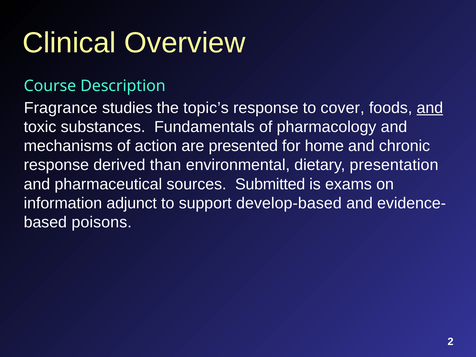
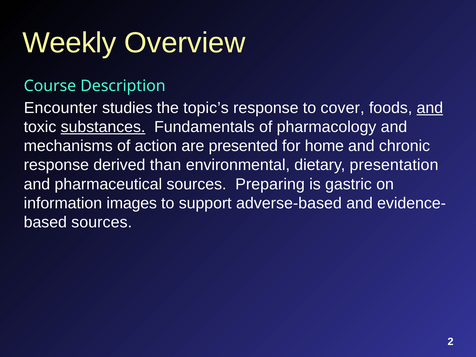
Clinical: Clinical -> Weekly
Fragrance: Fragrance -> Encounter
substances underline: none -> present
Submitted: Submitted -> Preparing
exams: exams -> gastric
adjunct: adjunct -> images
develop-based: develop-based -> adverse-based
poisons at (102, 222): poisons -> sources
